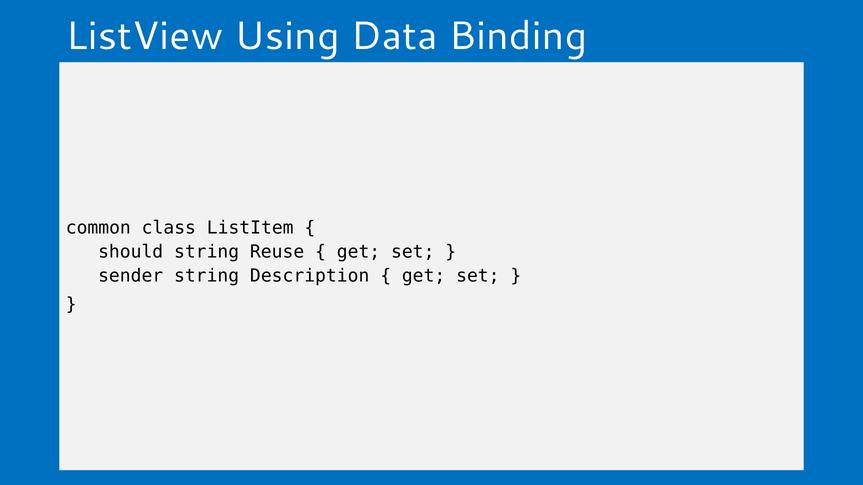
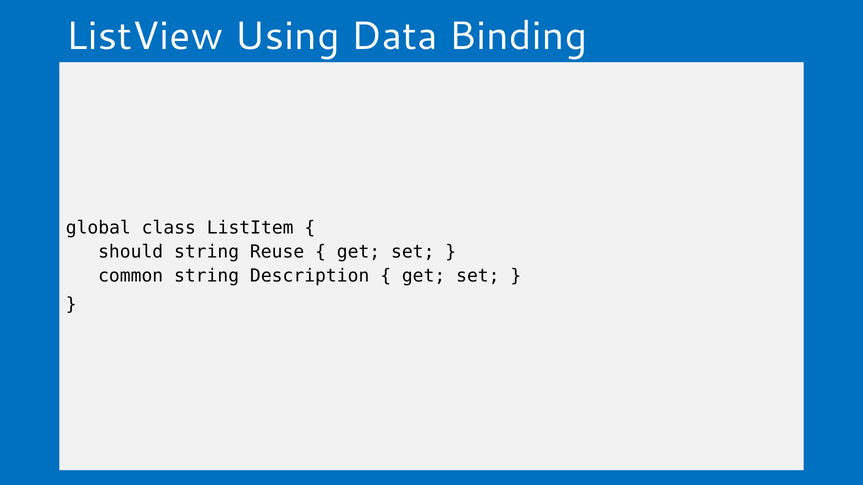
common: common -> global
sender: sender -> common
